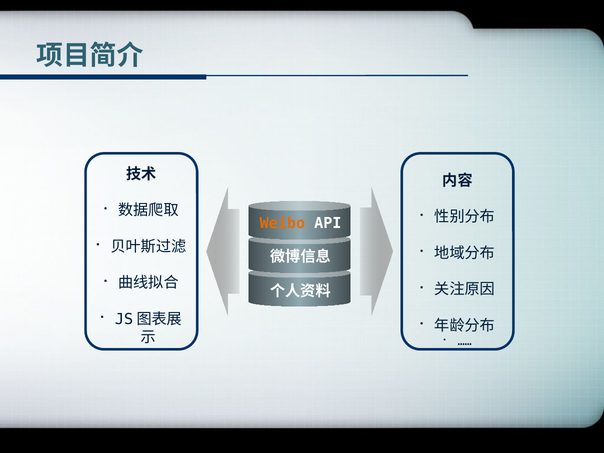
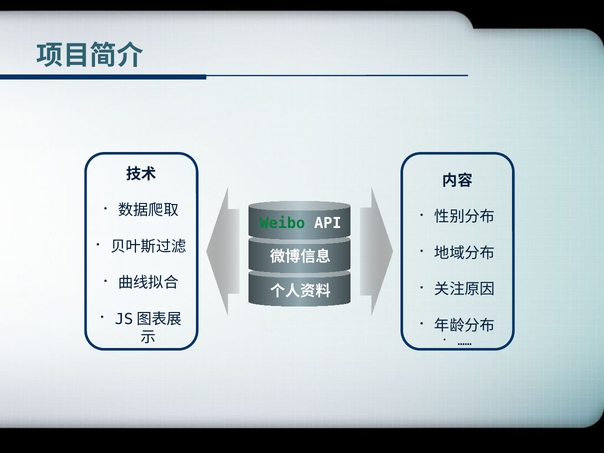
Weibo colour: orange -> green
